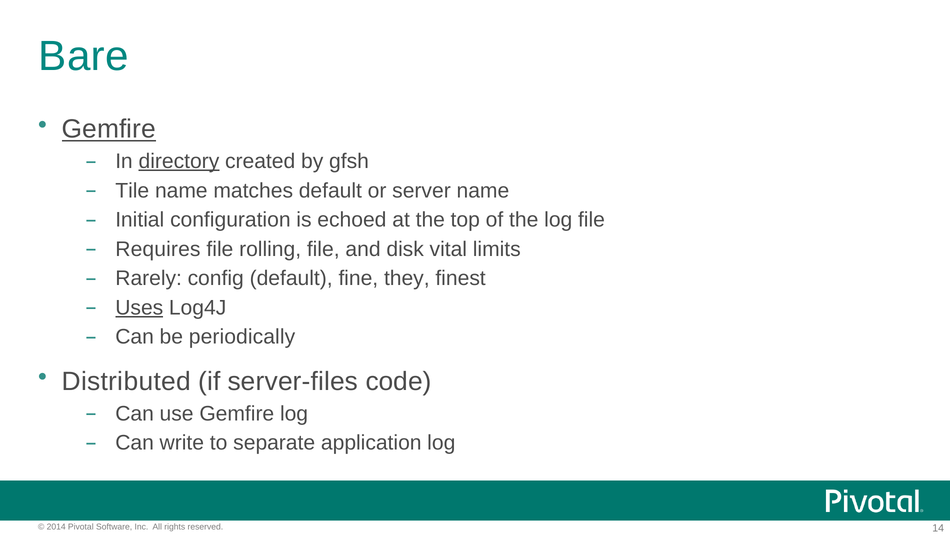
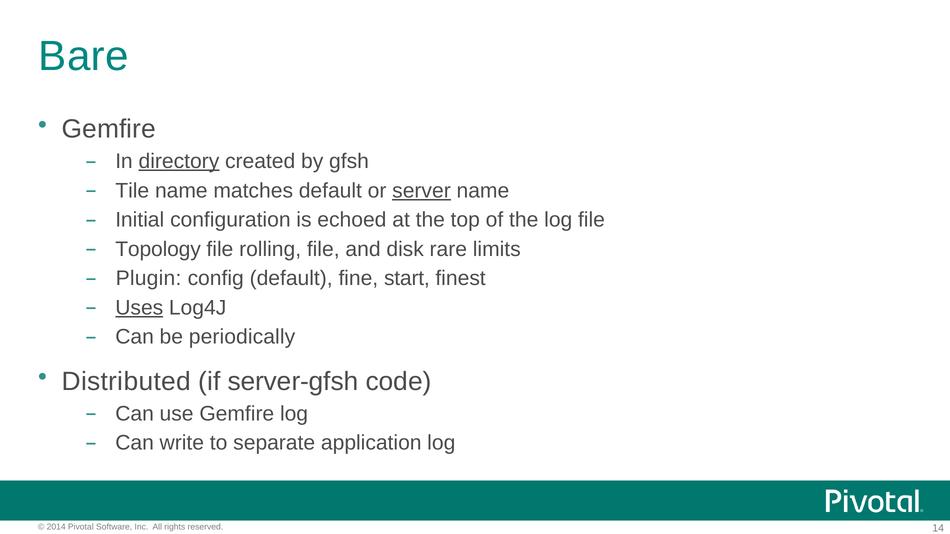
Gemfire at (109, 129) underline: present -> none
server underline: none -> present
Requires: Requires -> Topology
vital: vital -> rare
Rarely: Rarely -> Plugin
they: they -> start
server-files: server-files -> server-gfsh
